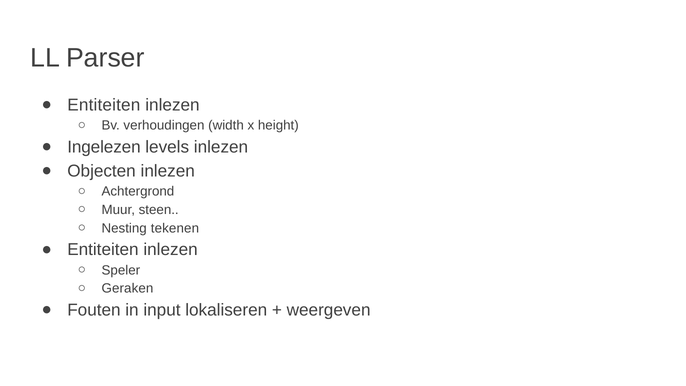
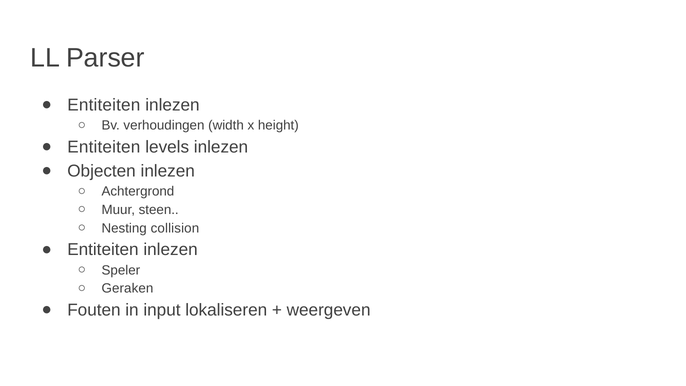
Ingelezen at (104, 147): Ingelezen -> Entiteiten
tekenen: tekenen -> collision
